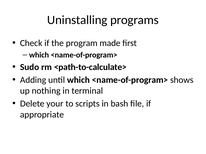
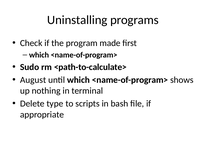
Adding: Adding -> August
your: your -> type
